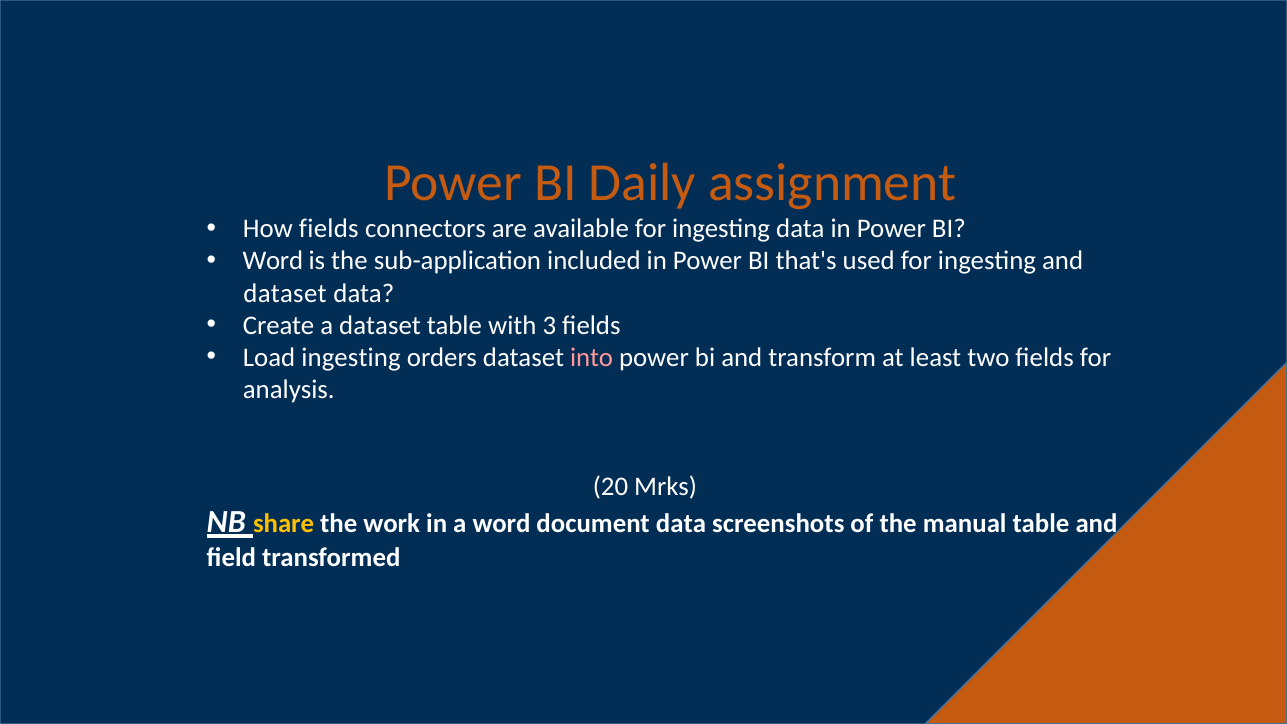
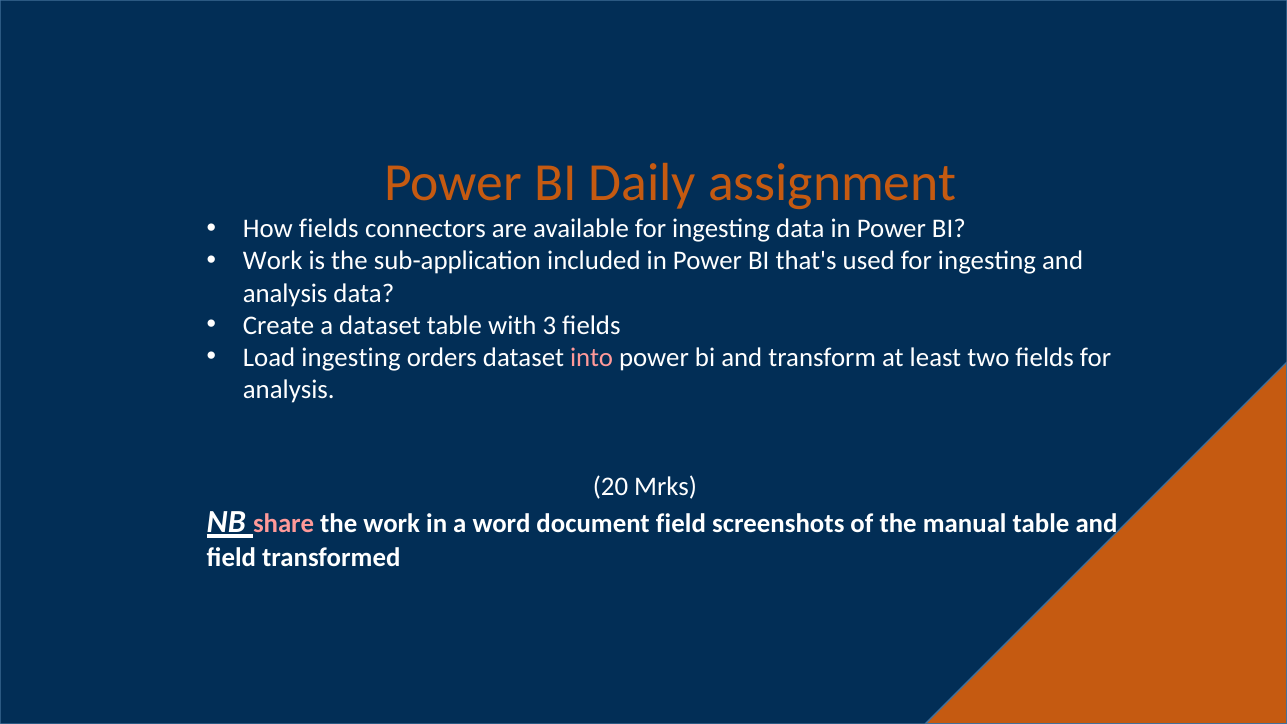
Word at (273, 261): Word -> Work
dataset at (285, 293): dataset -> analysis
share colour: yellow -> pink
document data: data -> field
